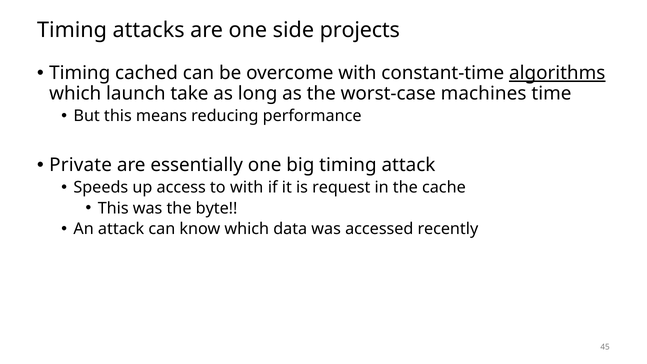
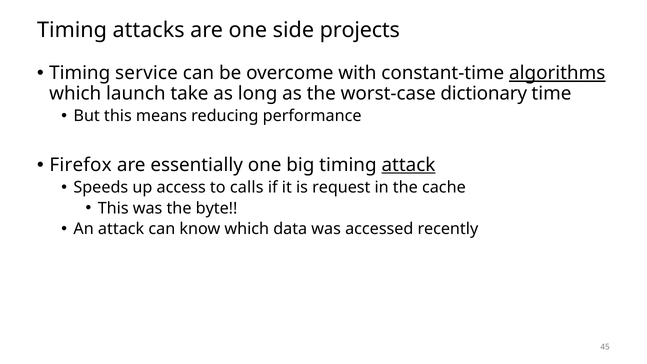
cached: cached -> service
machines: machines -> dictionary
Private: Private -> Firefox
attack at (408, 165) underline: none -> present
to with: with -> calls
